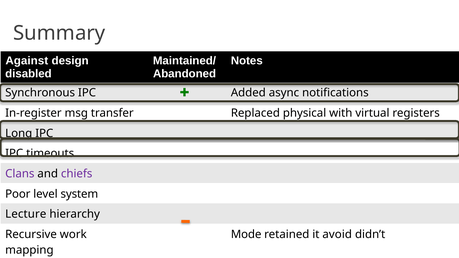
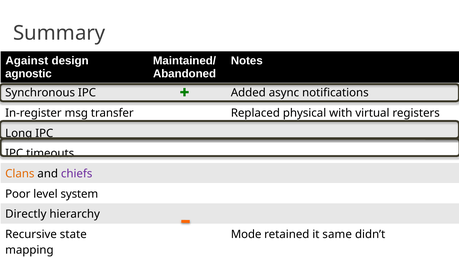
disabled: disabled -> agnostic
Clans colour: purple -> orange
Lecture: Lecture -> Directly
work: work -> state
avoid: avoid -> same
